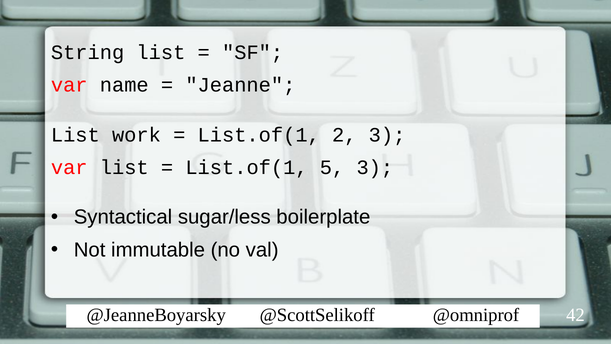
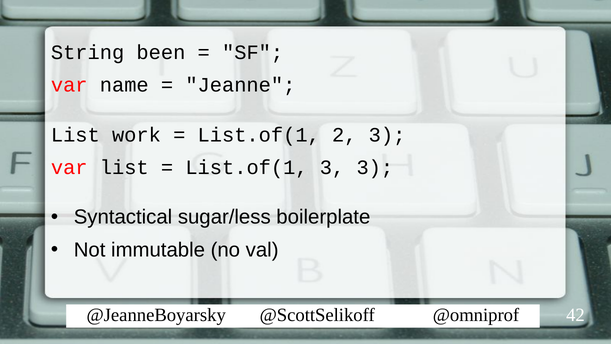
String list: list -> been
List.of(1 5: 5 -> 3
